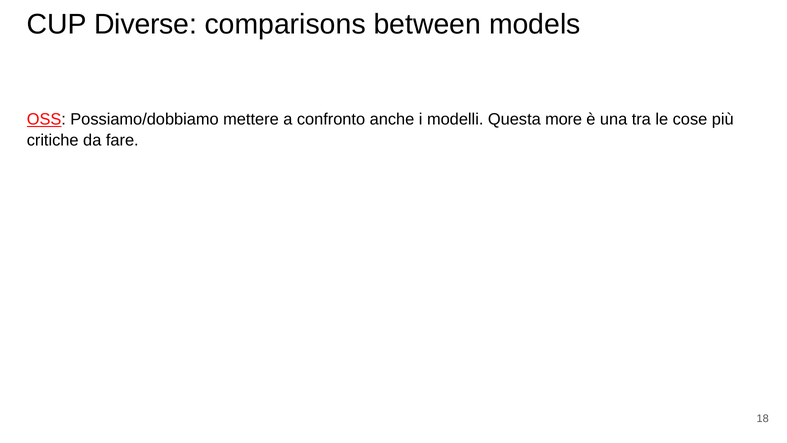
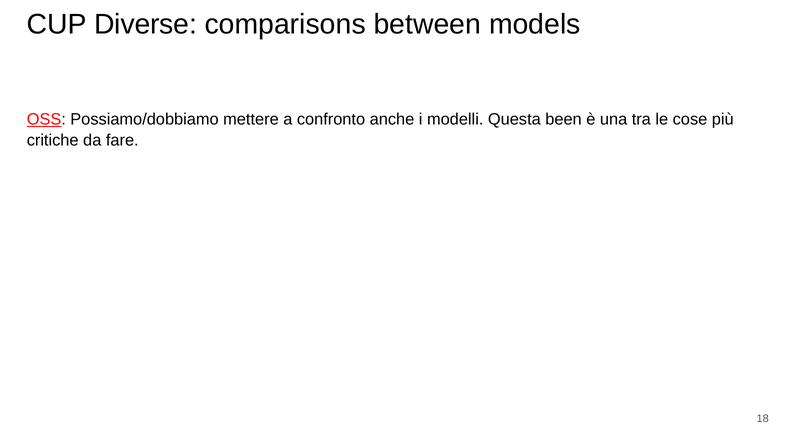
more: more -> been
